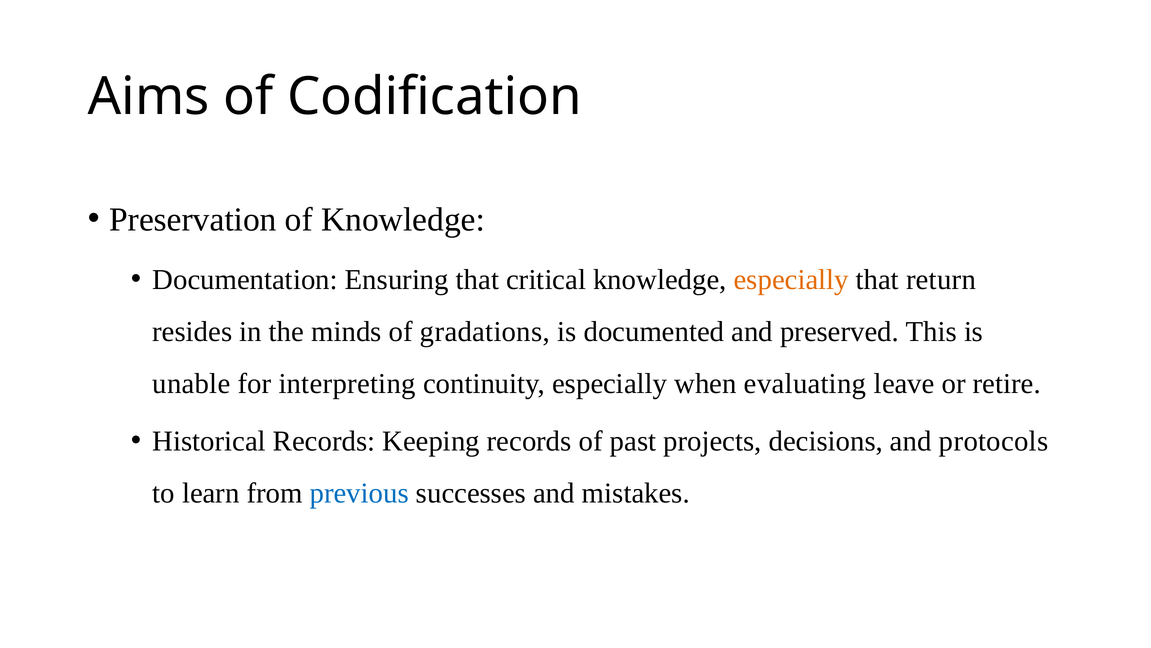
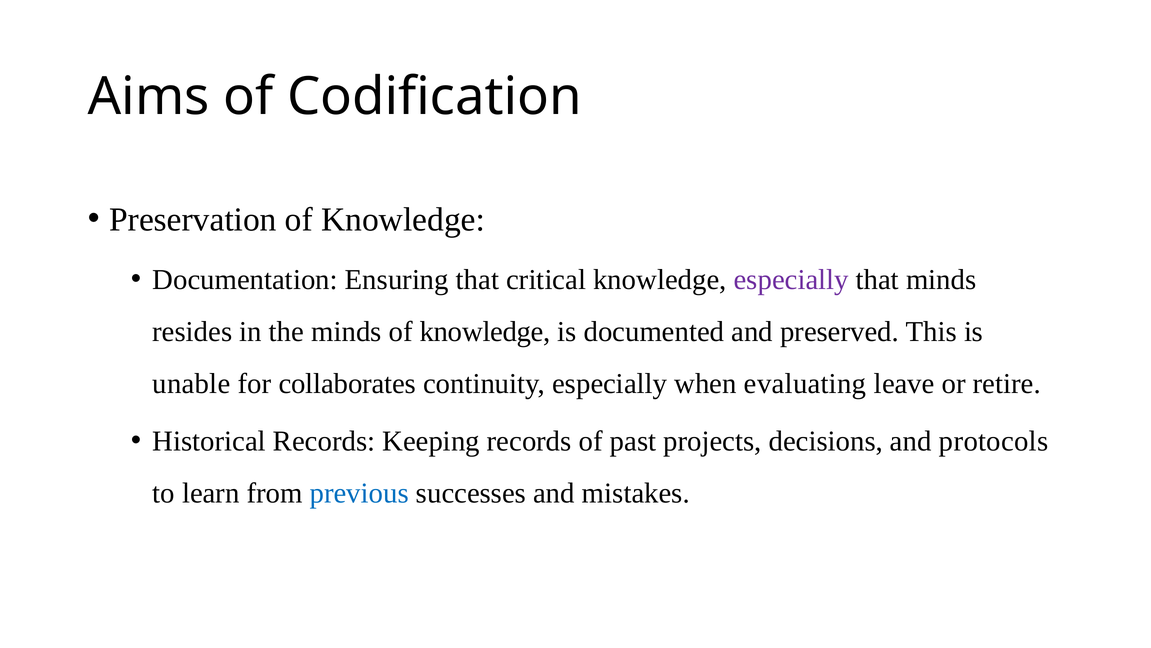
especially at (791, 280) colour: orange -> purple
that return: return -> minds
minds of gradations: gradations -> knowledge
interpreting: interpreting -> collaborates
